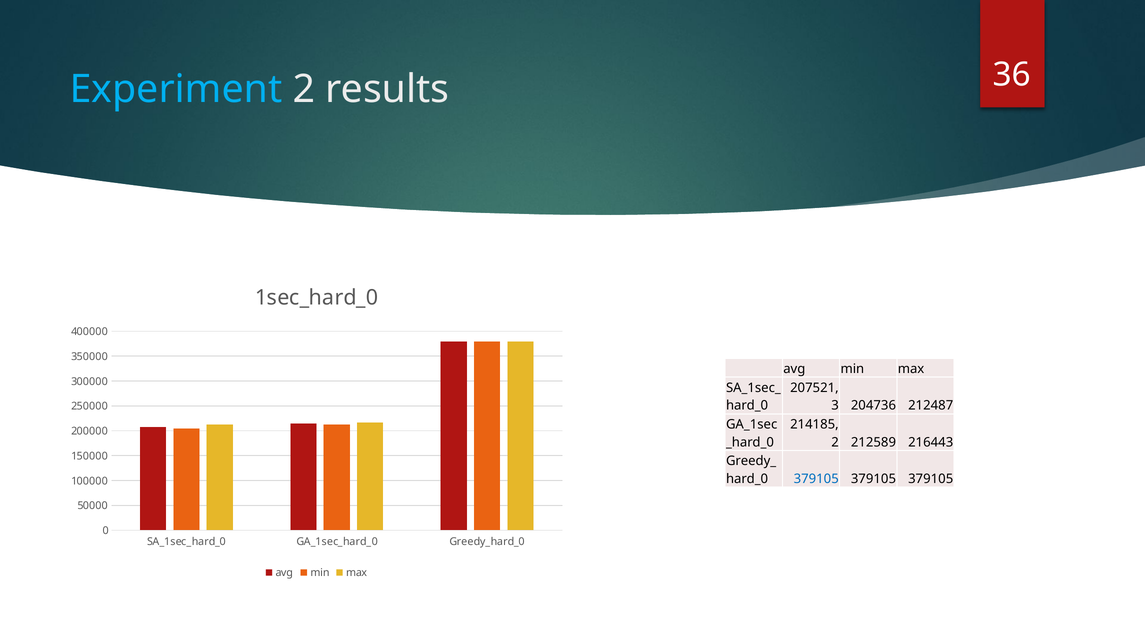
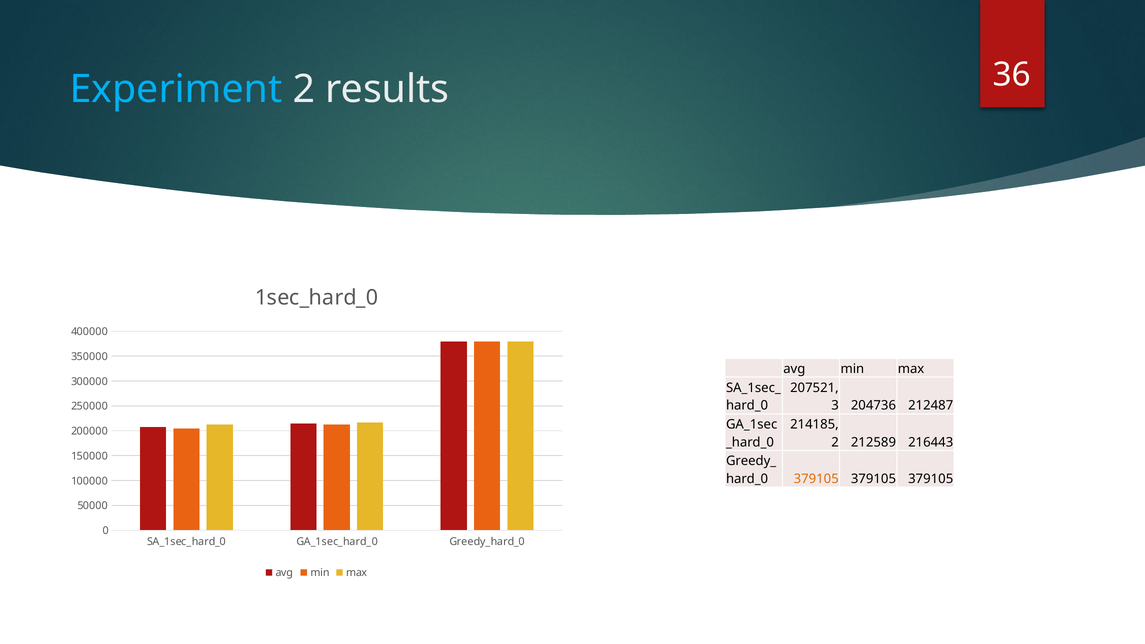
379105 at (816, 479) colour: blue -> orange
